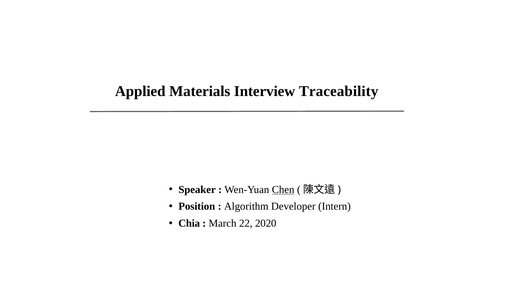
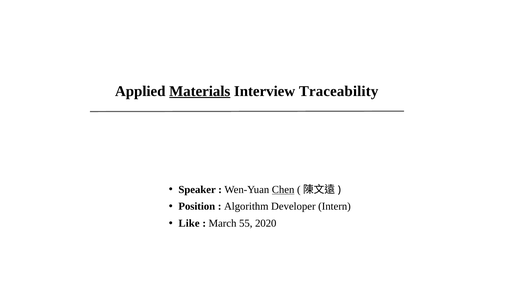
Materials underline: none -> present
Chia: Chia -> Like
22: 22 -> 55
